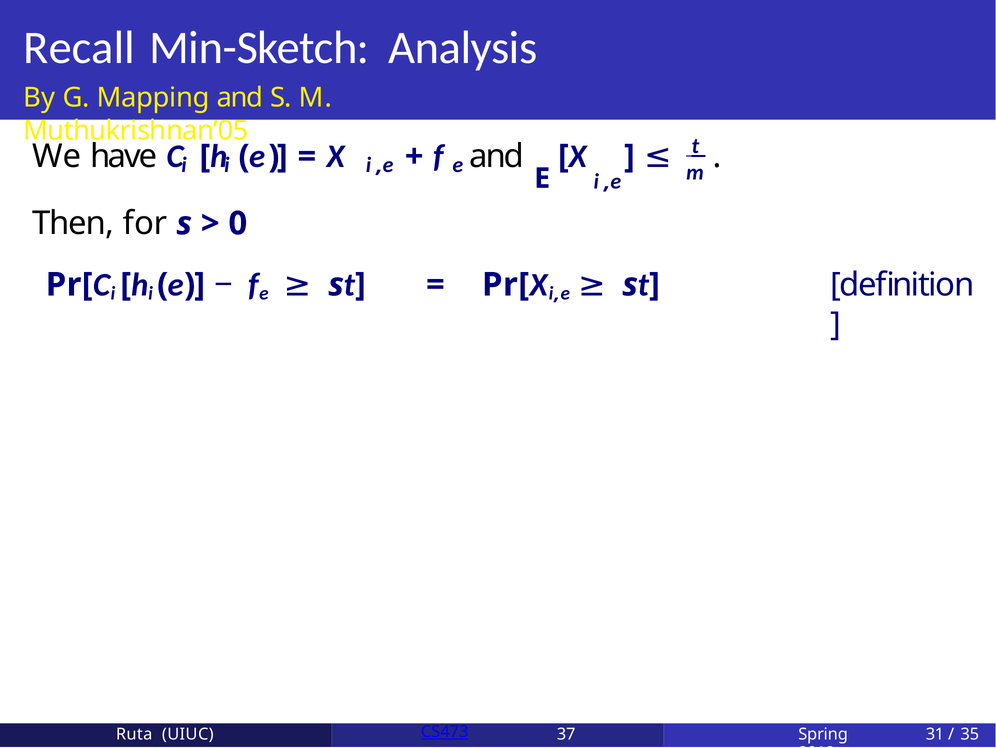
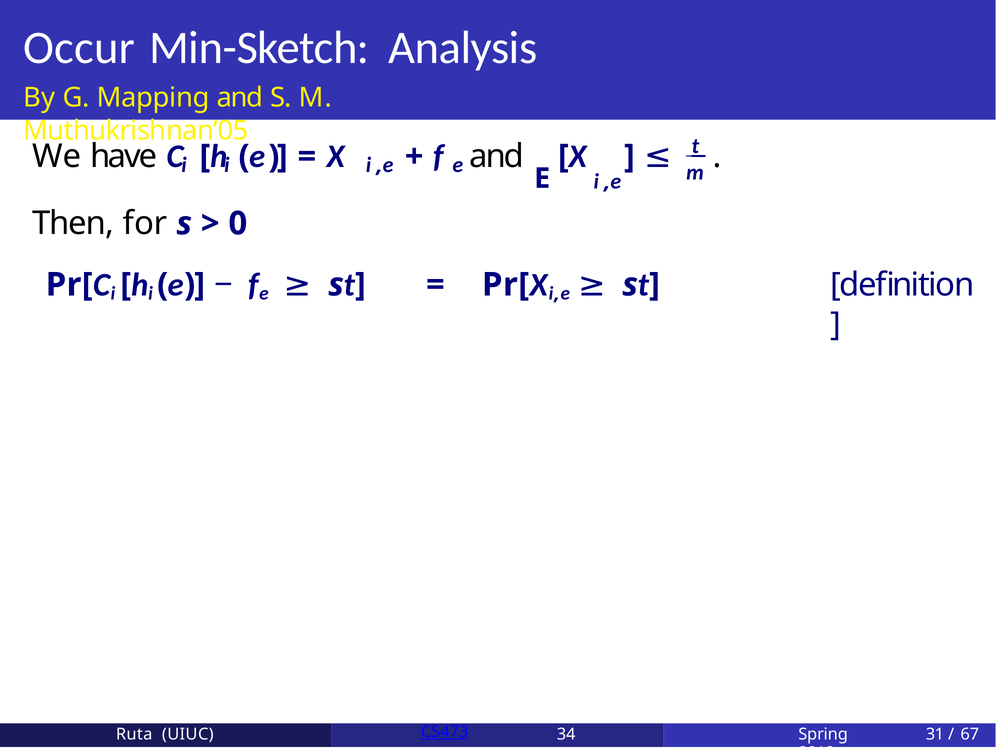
Recall: Recall -> Occur
35: 35 -> 67
37: 37 -> 34
